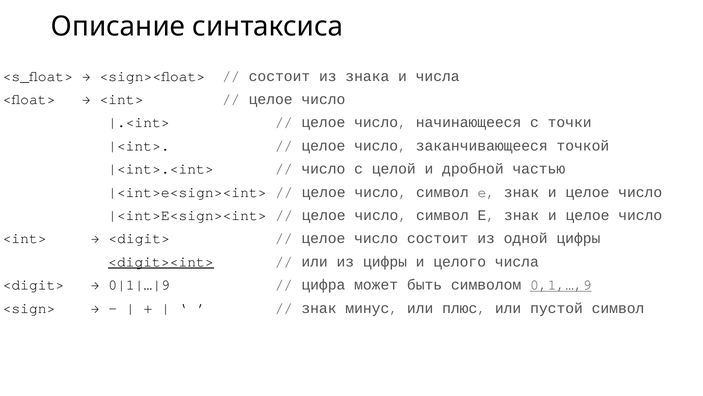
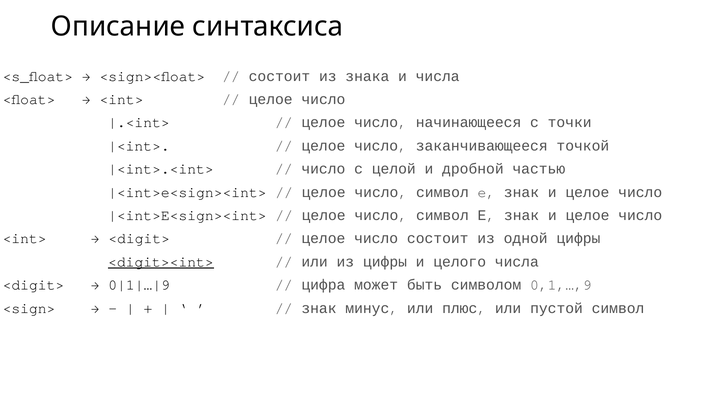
0,1,…,9 underline: present -> none
